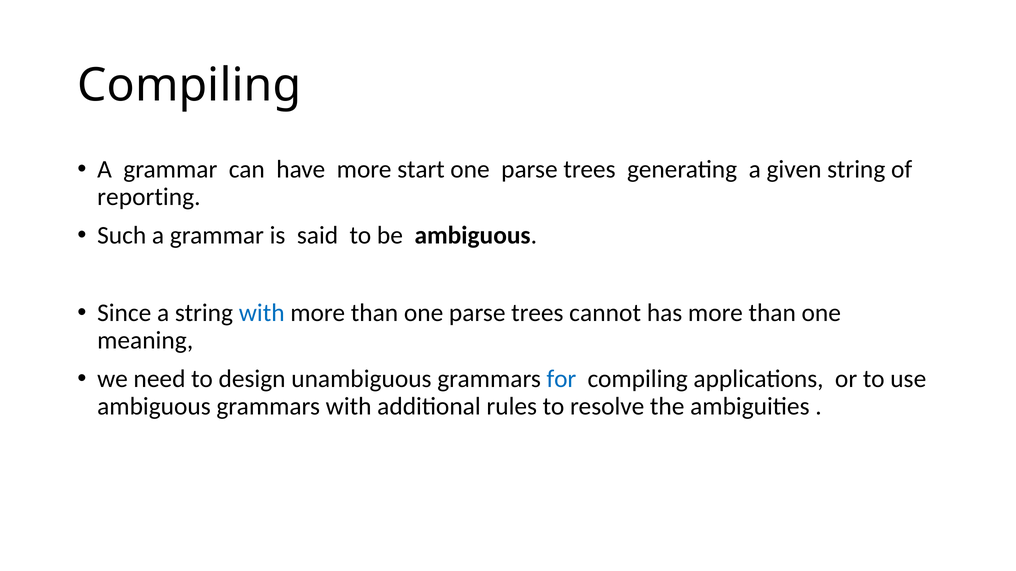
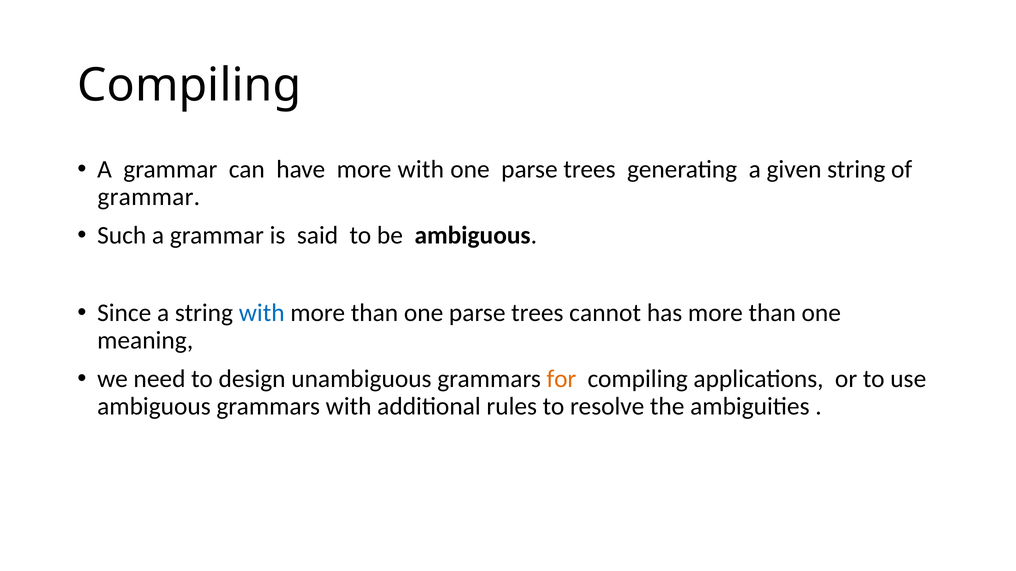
more start: start -> with
reporting at (149, 197): reporting -> grammar
for colour: blue -> orange
